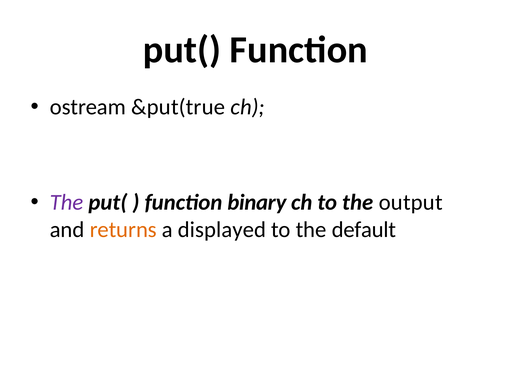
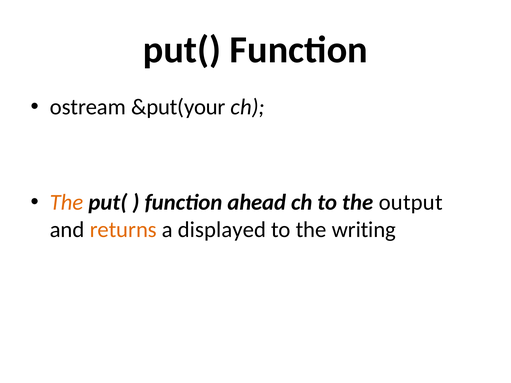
&put(true: &put(true -> &put(your
The at (67, 203) colour: purple -> orange
binary: binary -> ahead
default: default -> writing
